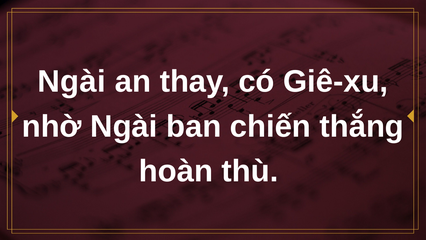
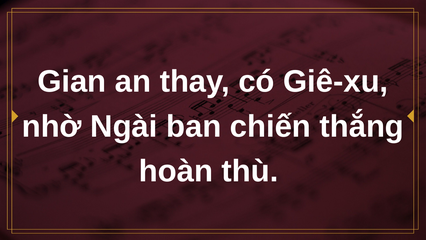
Ngài at (72, 82): Ngài -> Gian
